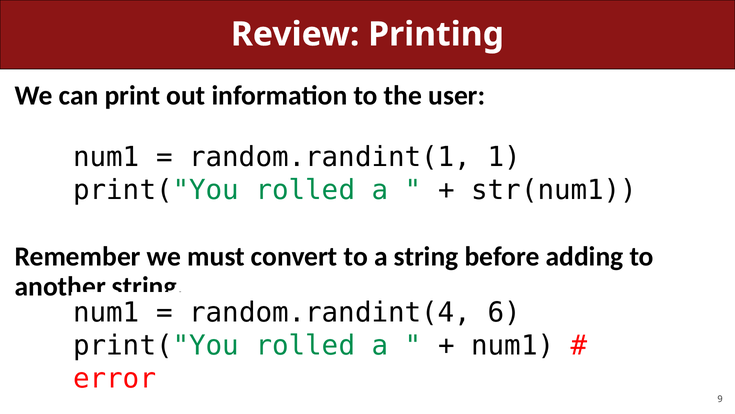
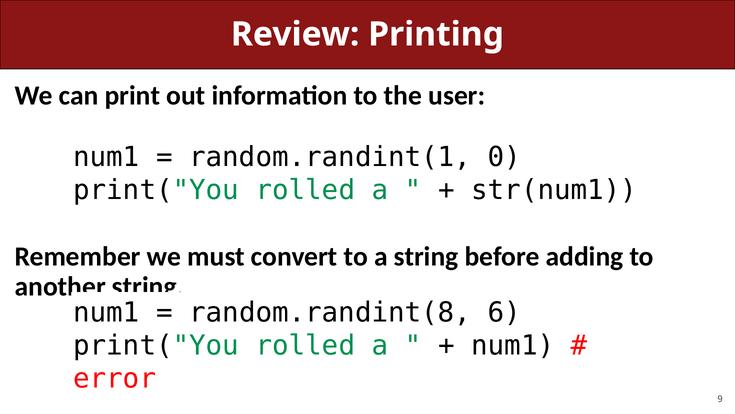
1: 1 -> 0
random.randint(4: random.randint(4 -> random.randint(8
